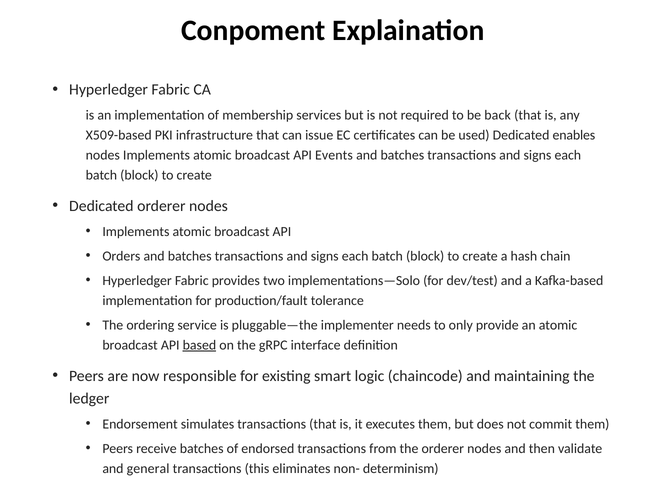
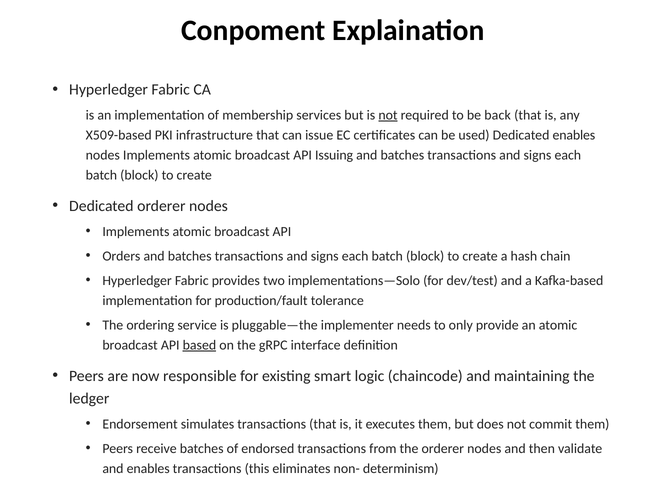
not at (388, 115) underline: none -> present
Events: Events -> Issuing
and general: general -> enables
